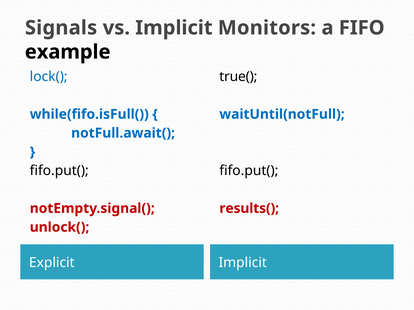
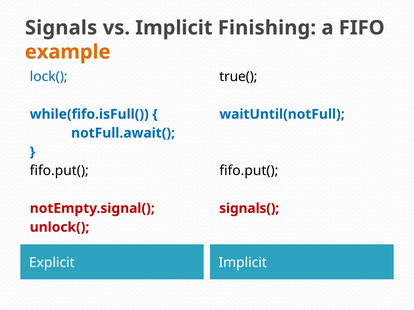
Monitors: Monitors -> Finishing
example colour: black -> orange
results(: results( -> signals(
